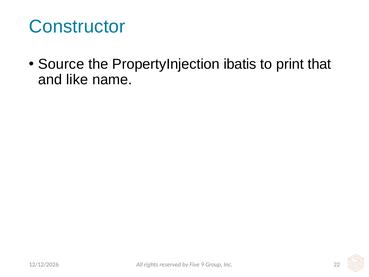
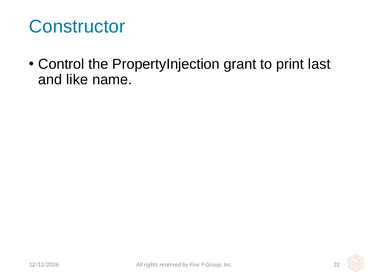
Source: Source -> Control
ibatis: ibatis -> grant
that: that -> last
